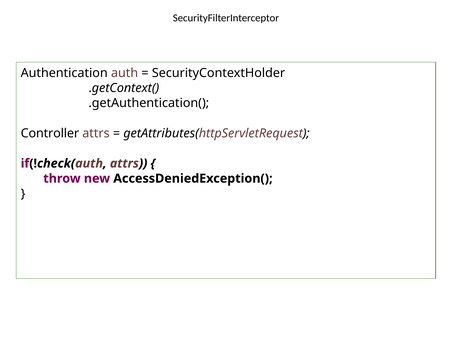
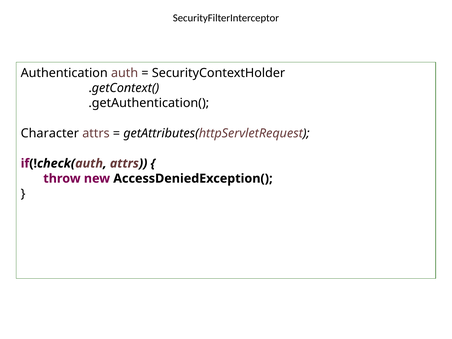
Controller: Controller -> Character
